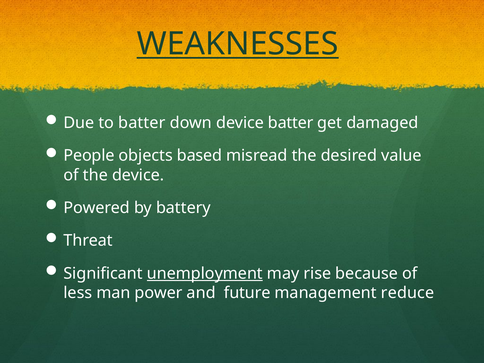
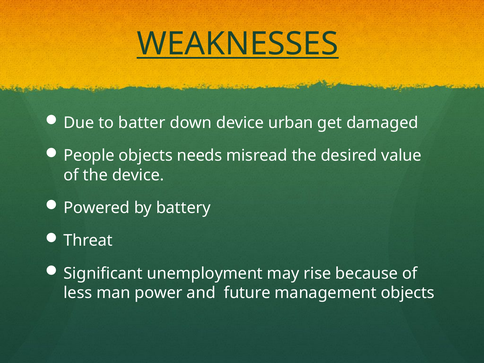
device batter: batter -> urban
based: based -> needs
unemployment underline: present -> none
management reduce: reduce -> objects
